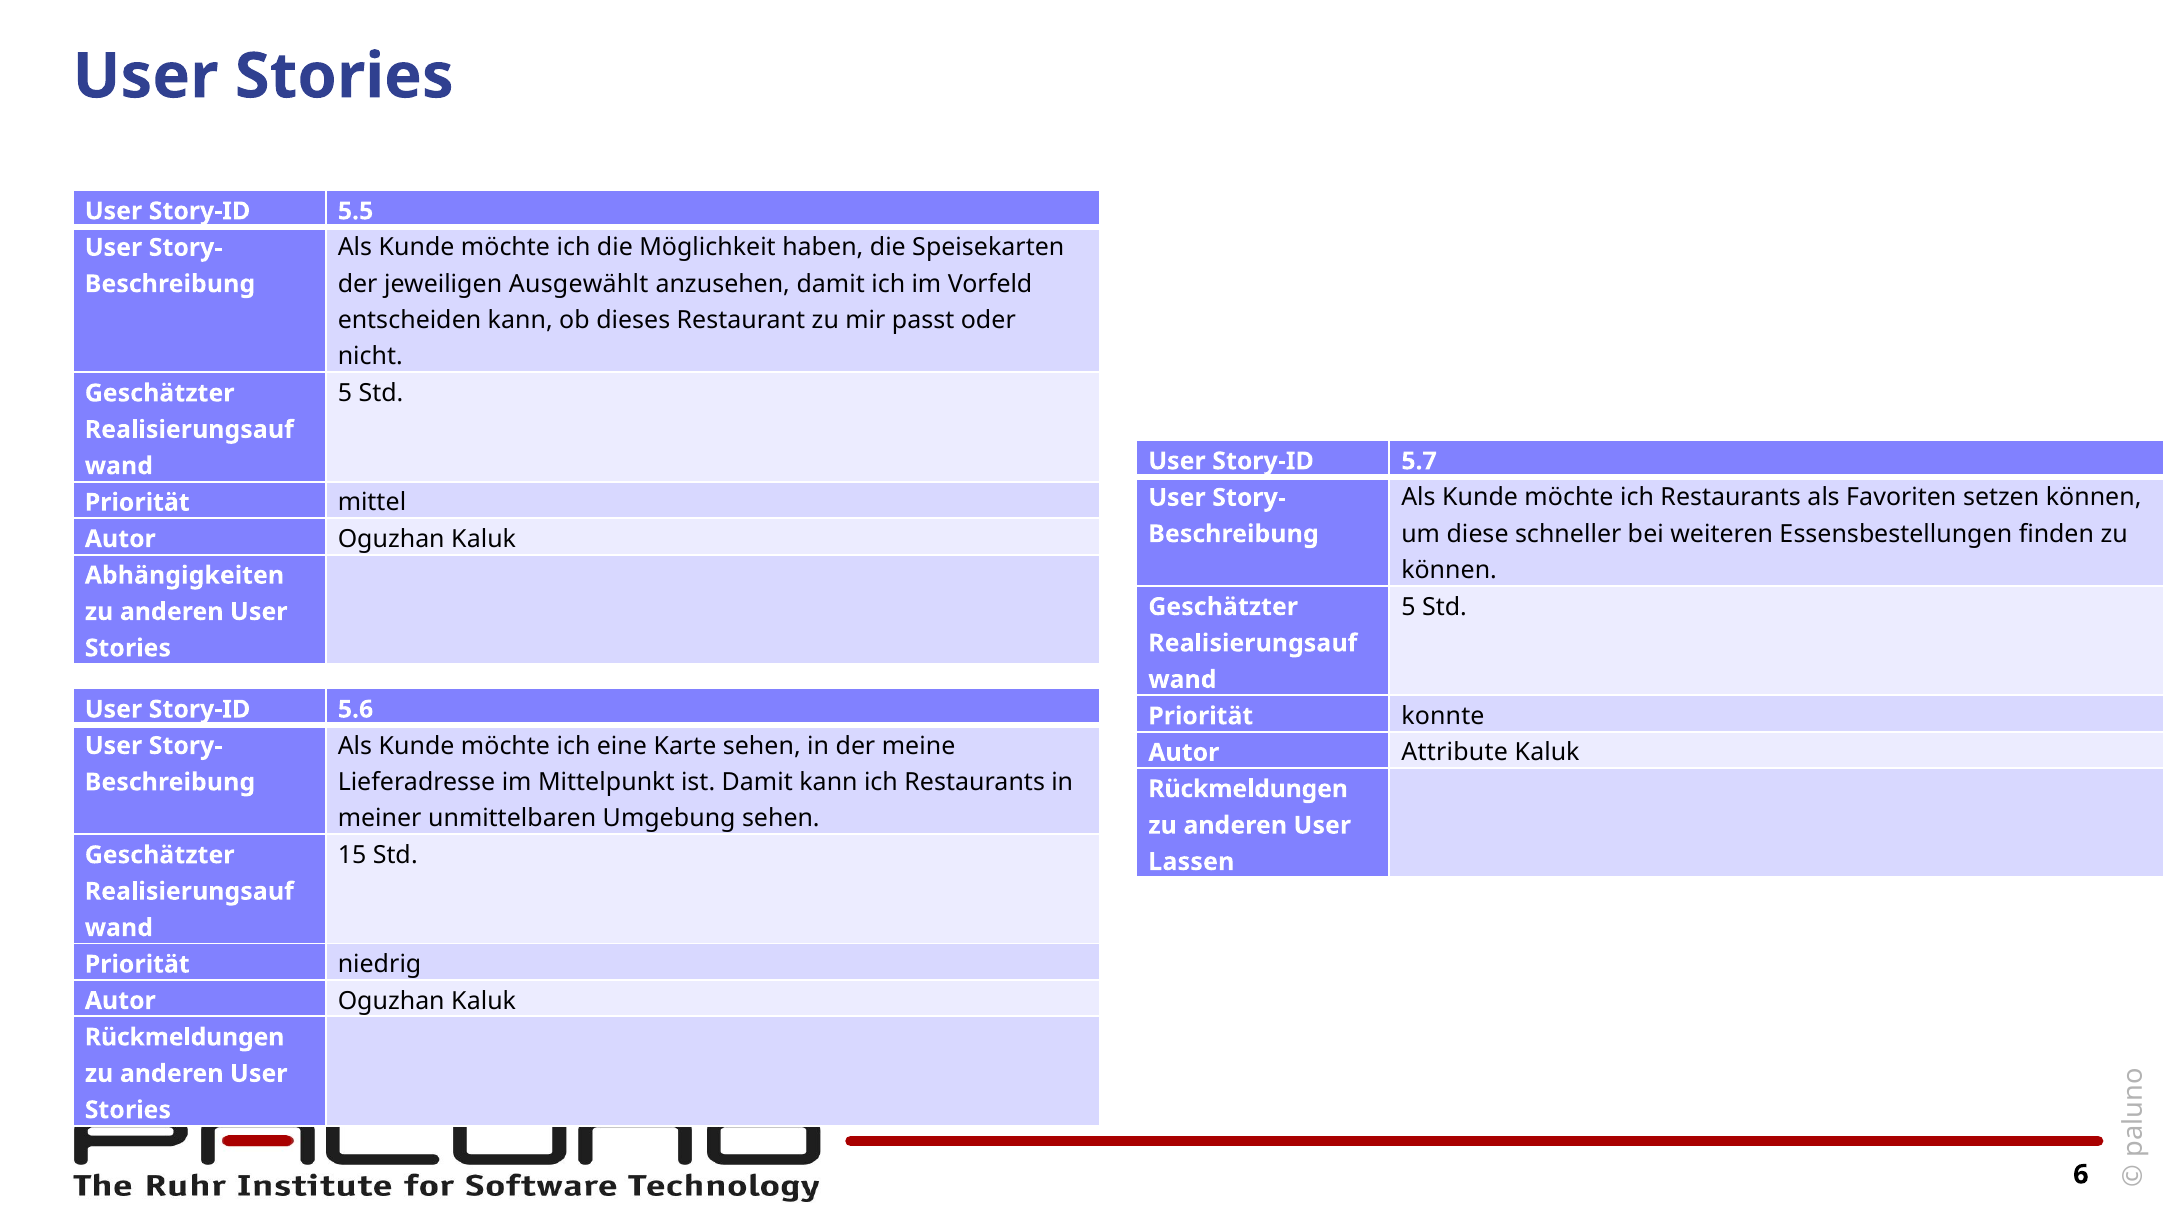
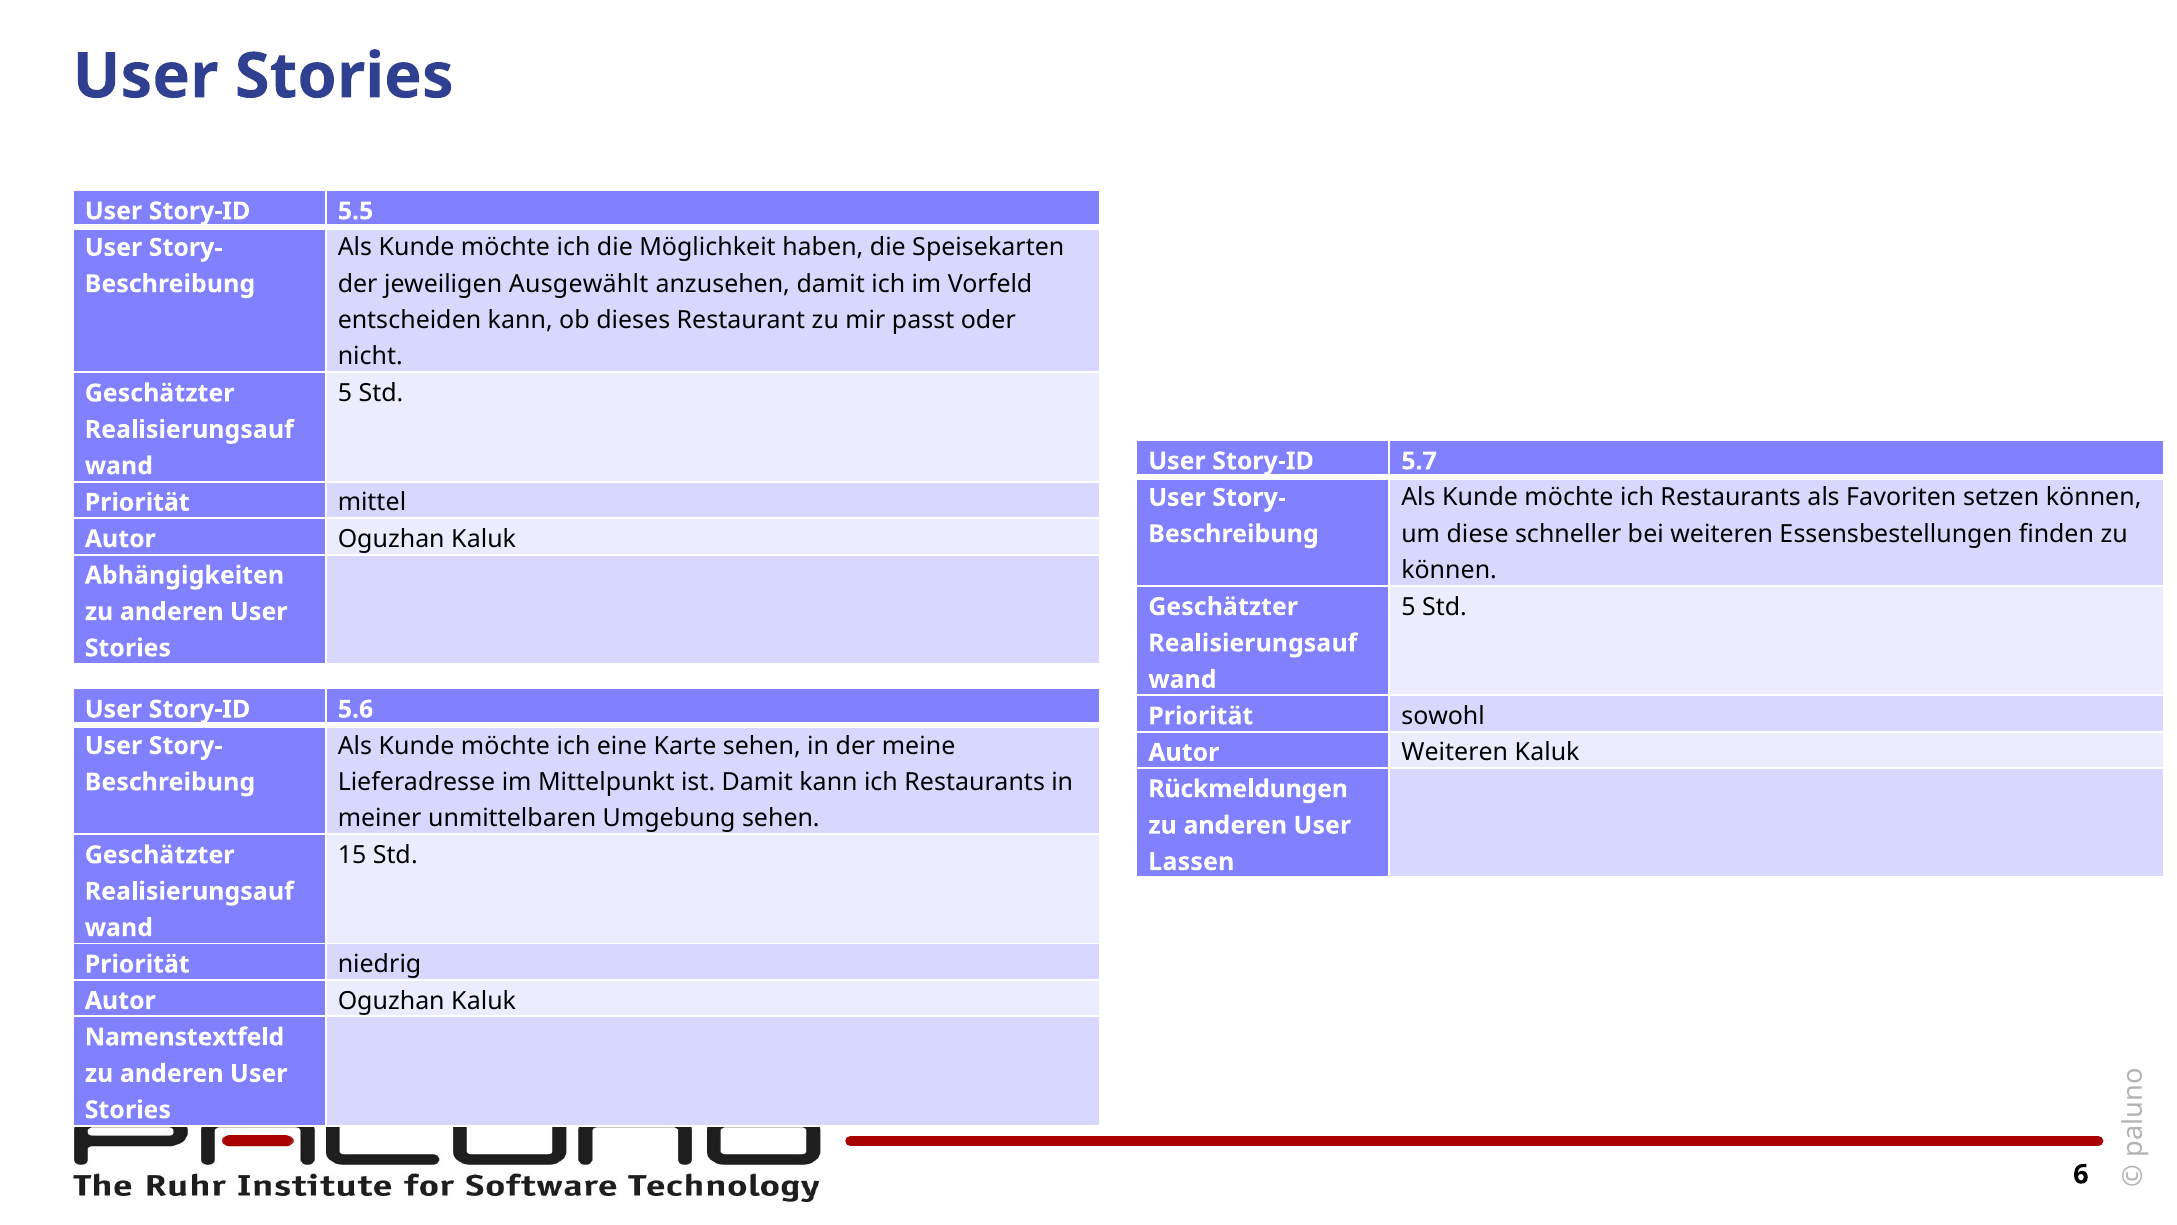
konnte: konnte -> sowohl
Attribute at (1455, 752): Attribute -> Weiteren
Rückmeldungen at (185, 1037): Rückmeldungen -> Namenstextfeld
